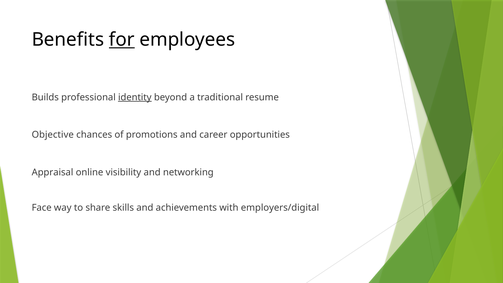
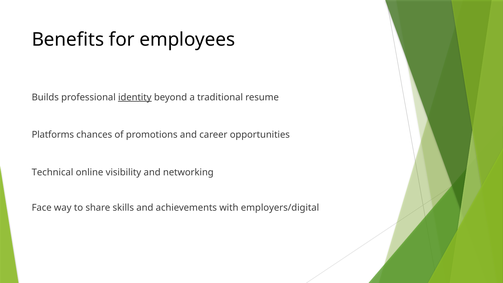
for underline: present -> none
Objective: Objective -> Platforms
Appraisal: Appraisal -> Technical
